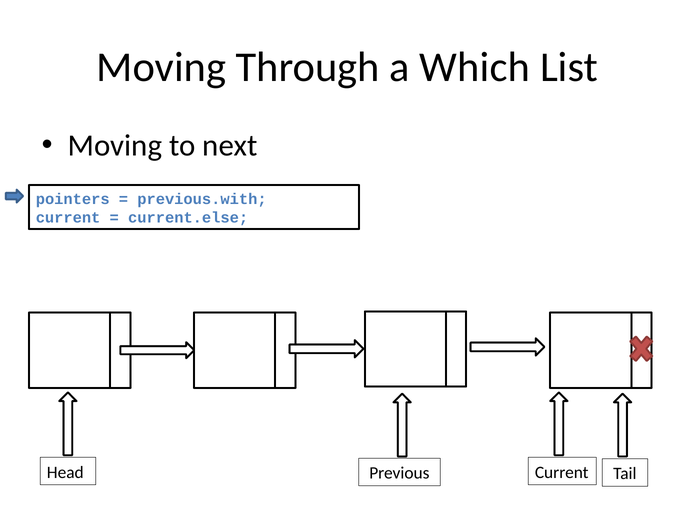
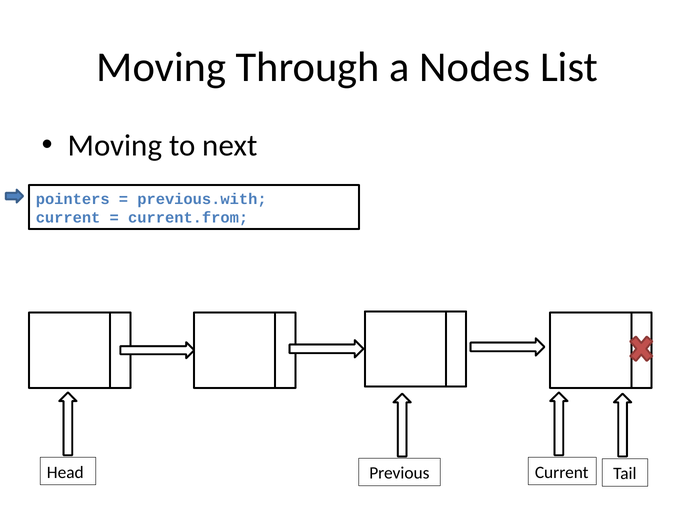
Which: Which -> Nodes
current.else: current.else -> current.from
